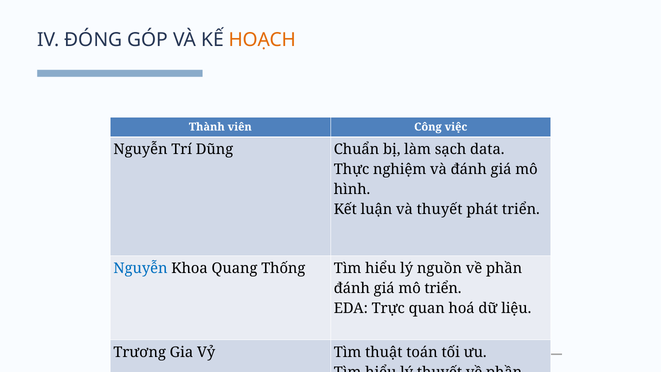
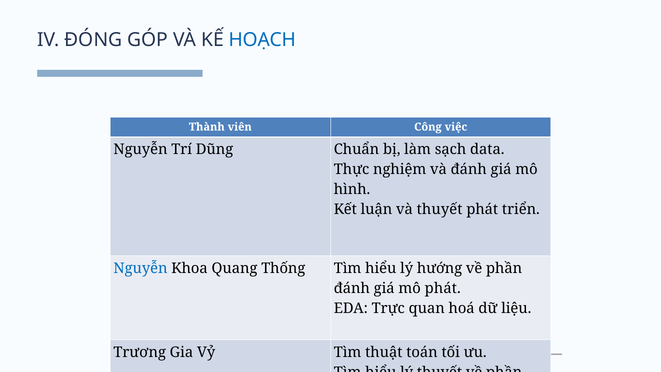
HOẠCH colour: orange -> blue
lý nguồn: nguồn -> hướng
mô triển: triển -> phát
